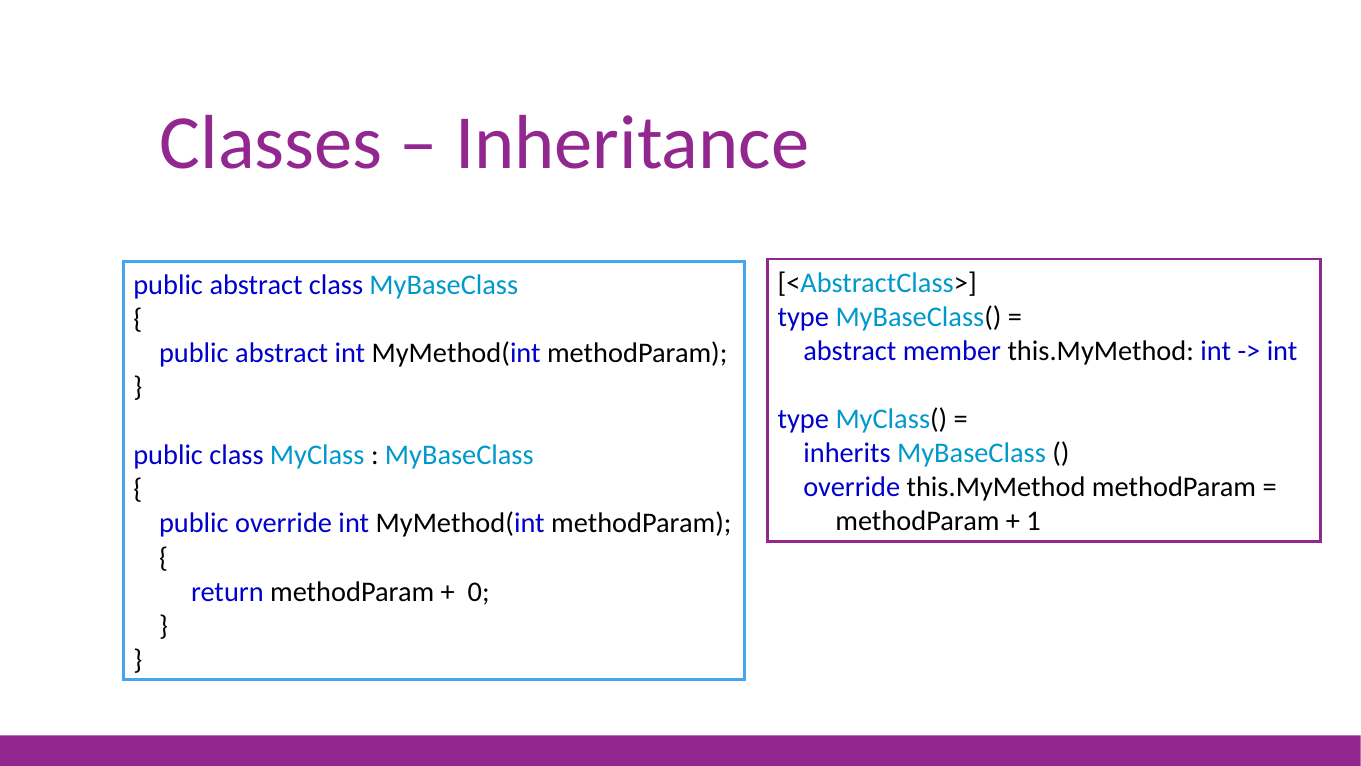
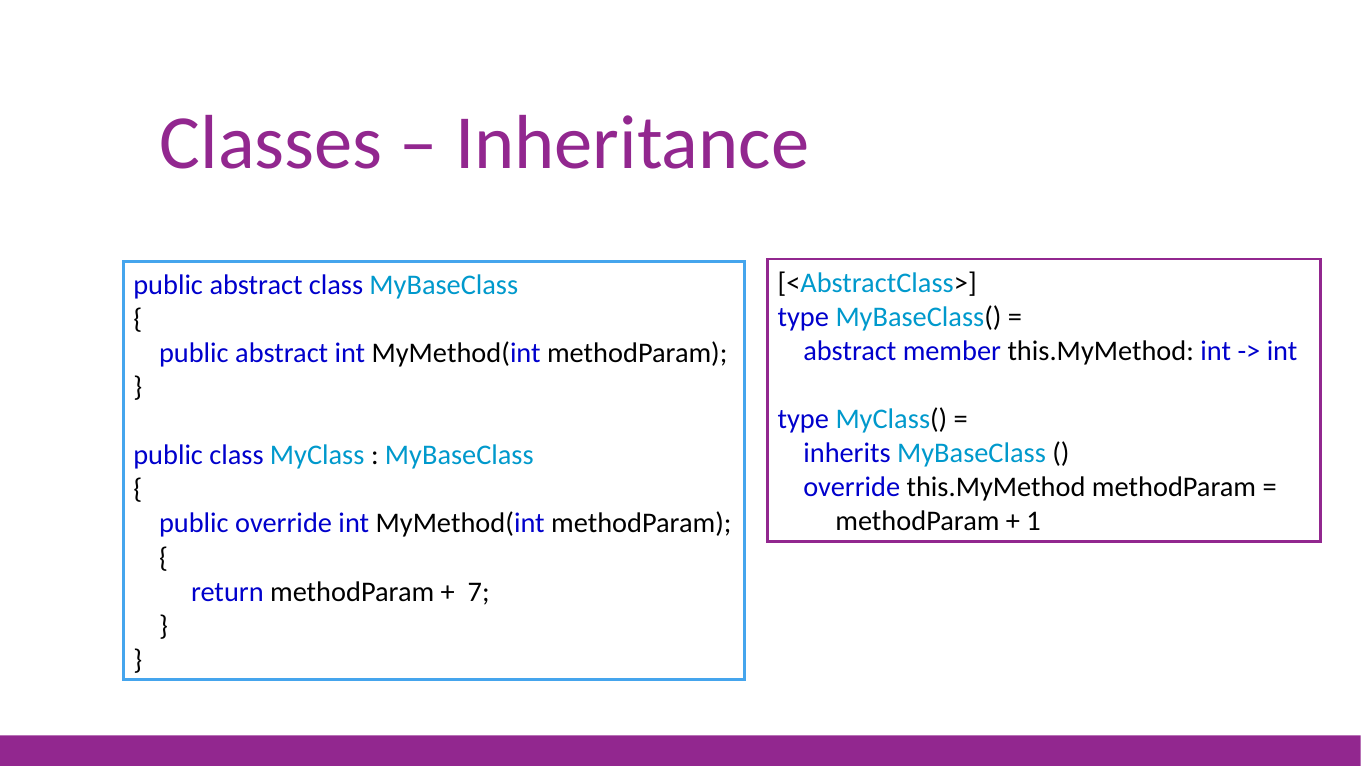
0: 0 -> 7
